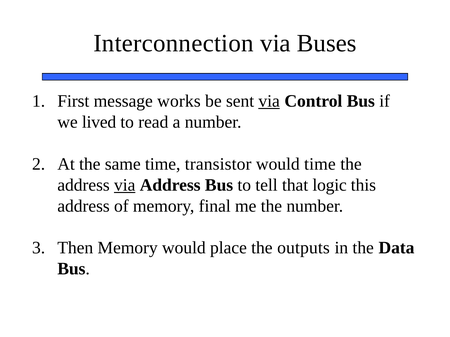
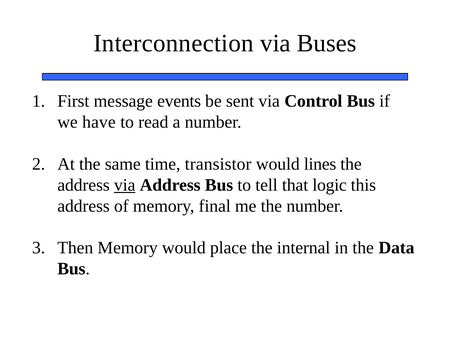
works: works -> events
via at (269, 101) underline: present -> none
lived: lived -> have
would time: time -> lines
outputs: outputs -> internal
